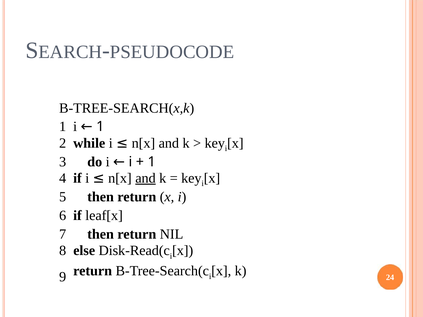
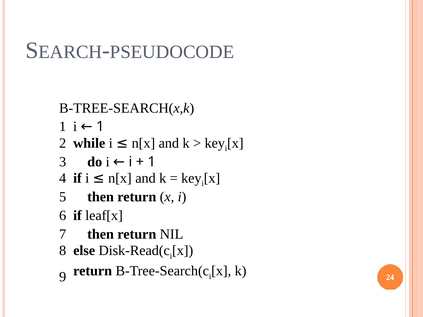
and at (146, 178) underline: present -> none
